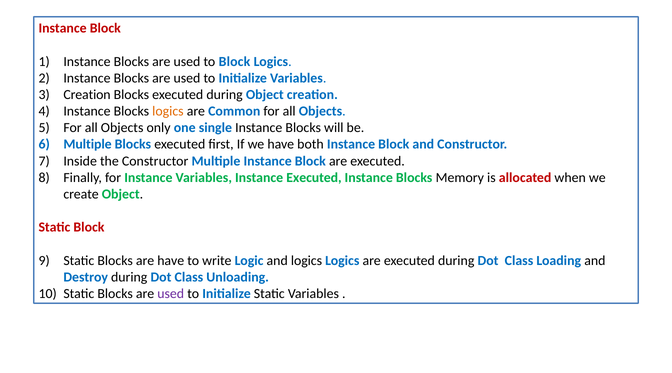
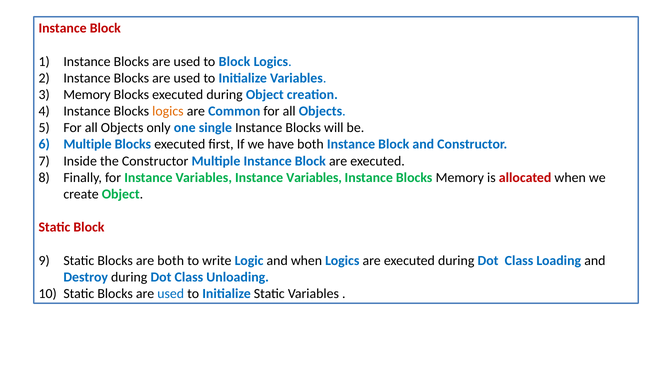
Creation at (87, 95): Creation -> Memory
Variables Instance Executed: Executed -> Variables
are have: have -> both
and logics: logics -> when
used at (171, 294) colour: purple -> blue
